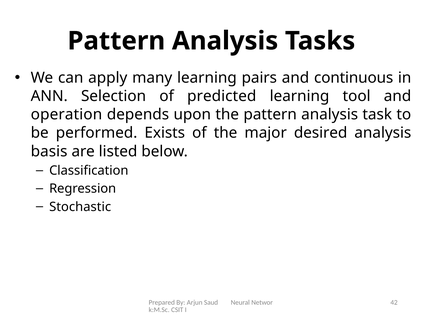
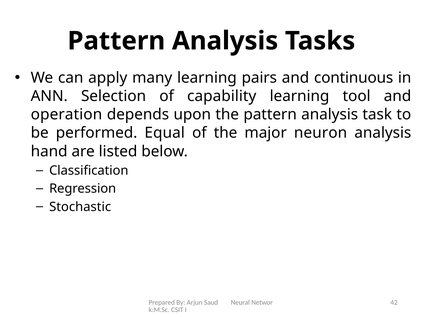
predicted: predicted -> capability
Exists: Exists -> Equal
desired: desired -> neuron
basis: basis -> hand
